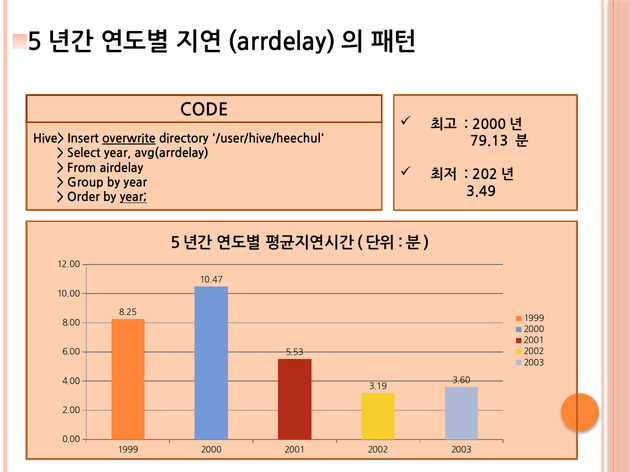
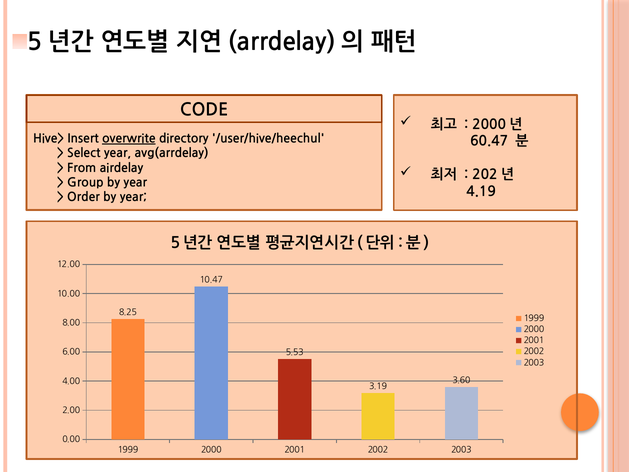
79.13: 79.13 -> 60.47
3.49: 3.49 -> 4.19
year at (133, 197) underline: present -> none
